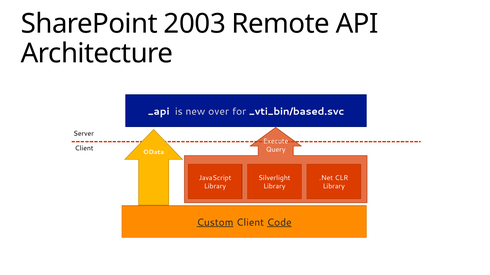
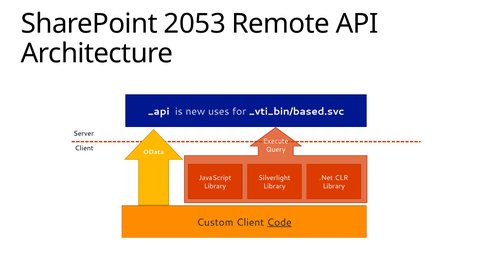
2003: 2003 -> 2053
over: over -> uses
Custom underline: present -> none
